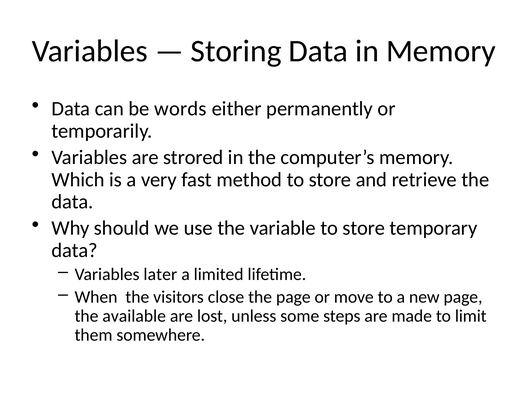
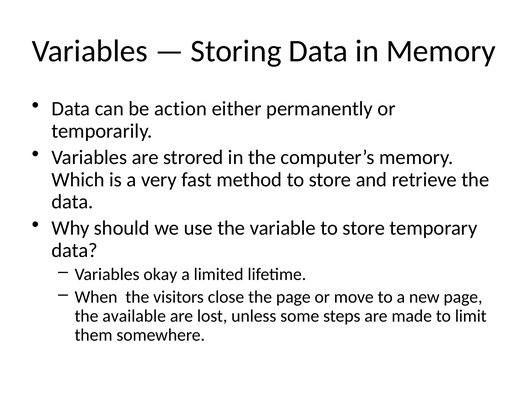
words: words -> action
later: later -> okay
